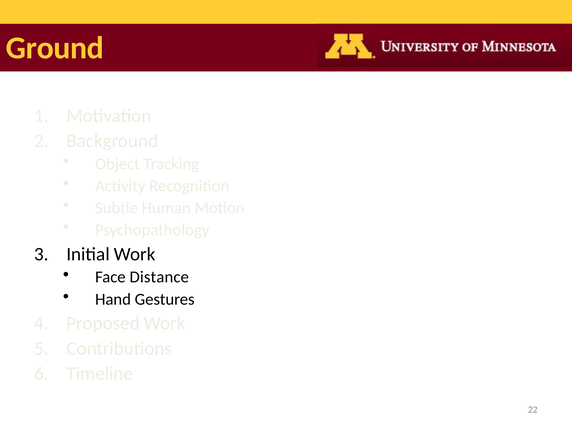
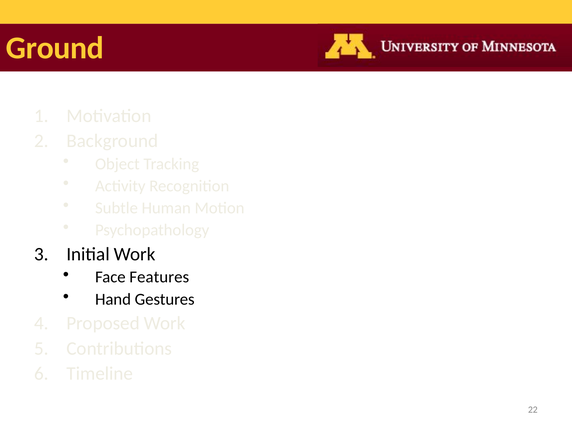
Distance: Distance -> Features
